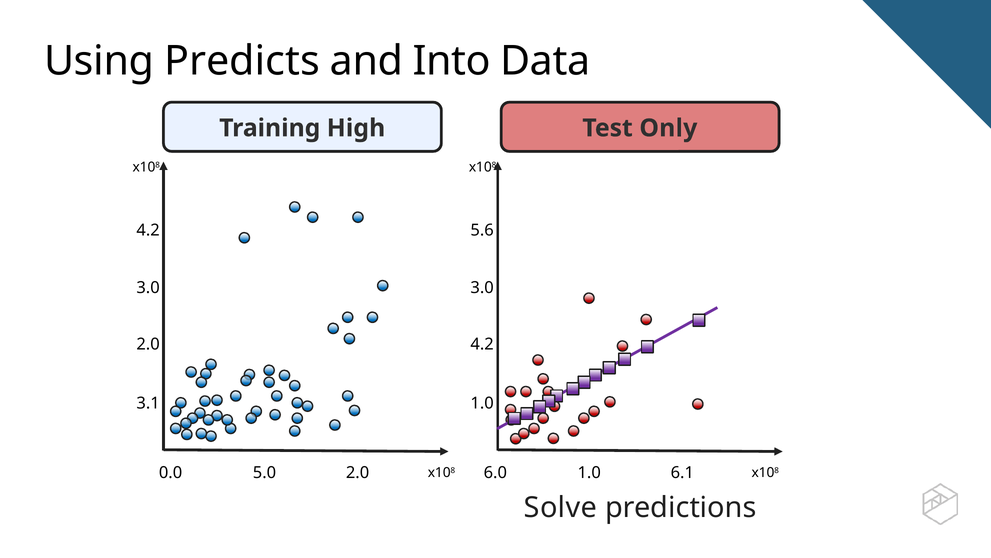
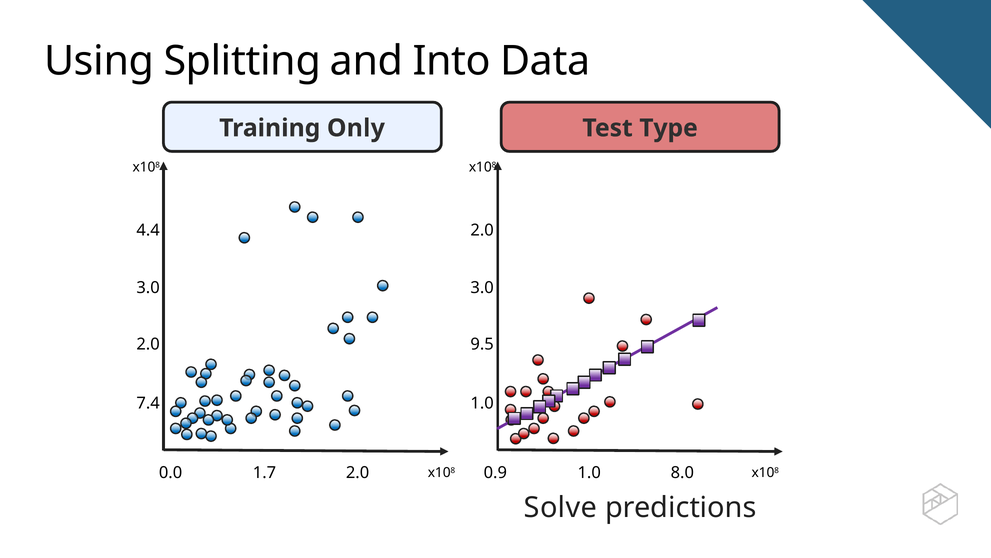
Predicts: Predicts -> Splitting
High: High -> Only
Only: Only -> Type
4.2 at (148, 230): 4.2 -> 4.4
5.6 at (482, 230): 5.6 -> 2.0
4.2 at (482, 344): 4.2 -> 9.5
3.1: 3.1 -> 7.4
5.0: 5.0 -> 1.7
6.0: 6.0 -> 0.9
6.1: 6.1 -> 8.0
